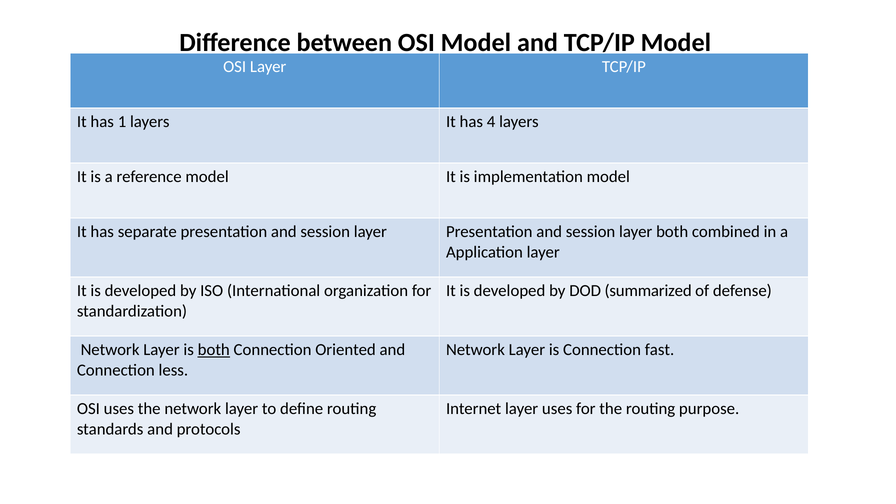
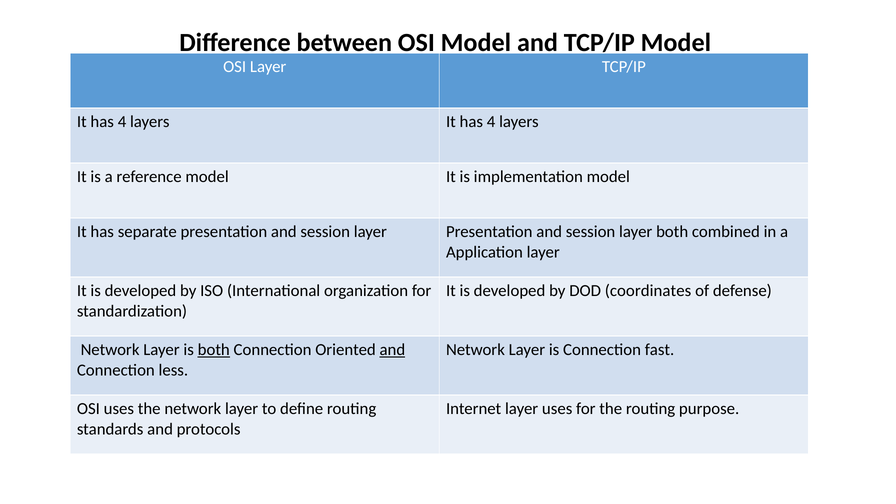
1 at (122, 122): 1 -> 4
summarized: summarized -> coordinates
and at (392, 350) underline: none -> present
